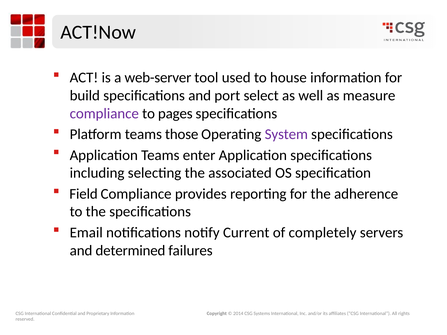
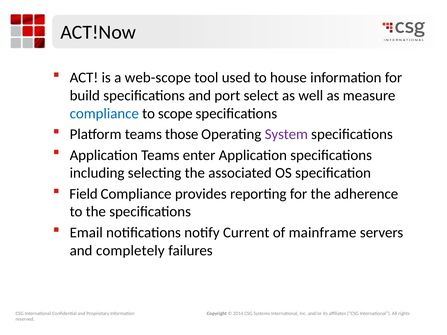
web-server: web-server -> web-scope
compliance at (104, 114) colour: purple -> blue
pages: pages -> scope
completely: completely -> mainframe
determined: determined -> completely
